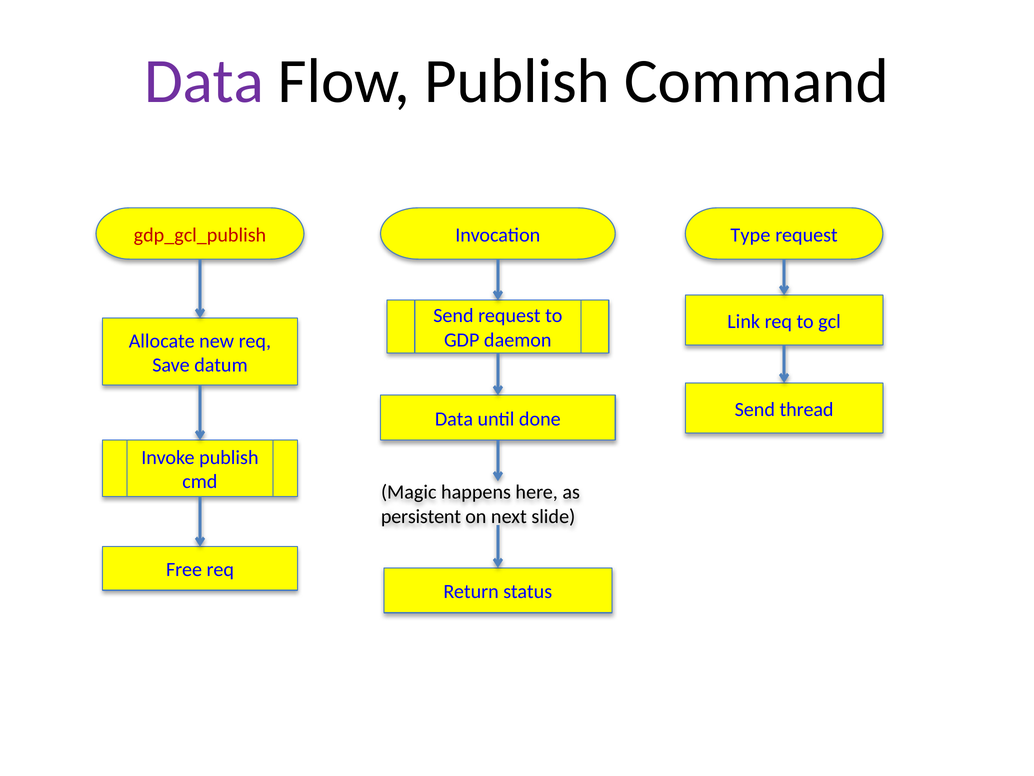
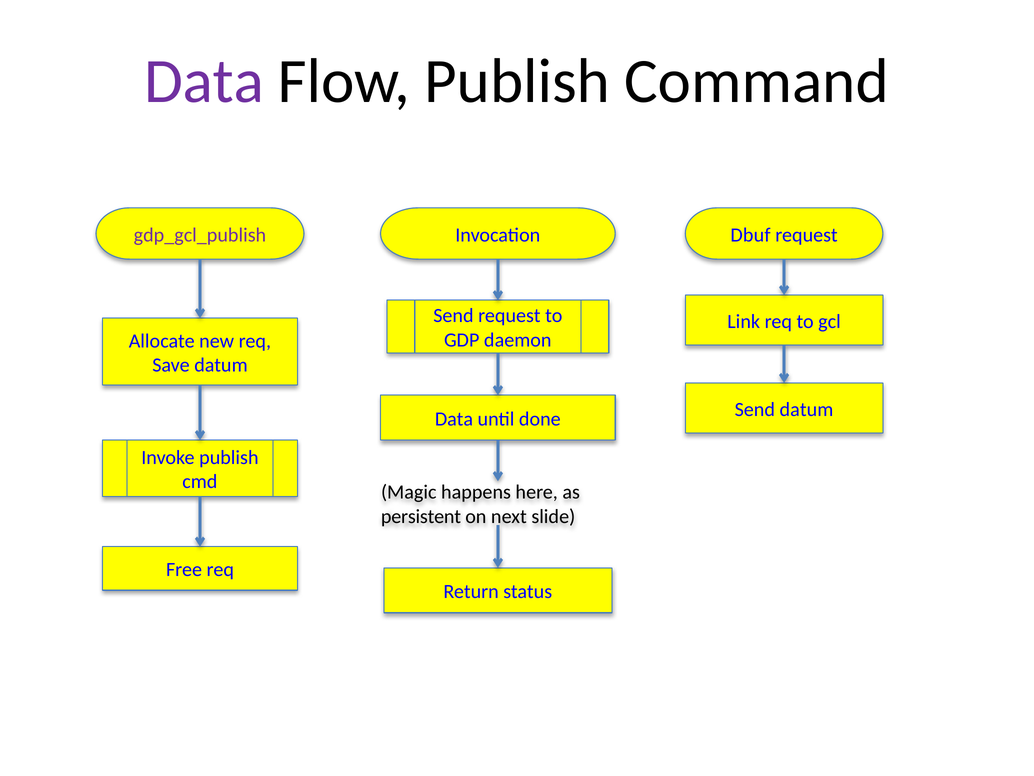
gdp_gcl_publish colour: red -> purple
Type: Type -> Dbuf
Send thread: thread -> datum
